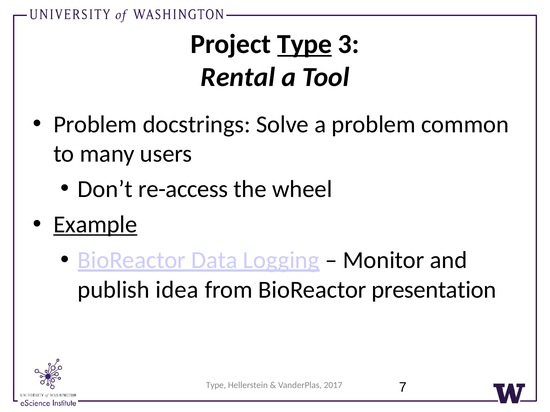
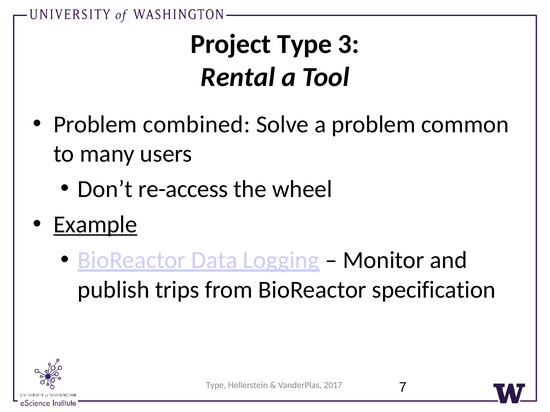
Type at (305, 44) underline: present -> none
docstrings: docstrings -> combined
idea: idea -> trips
presentation: presentation -> specification
